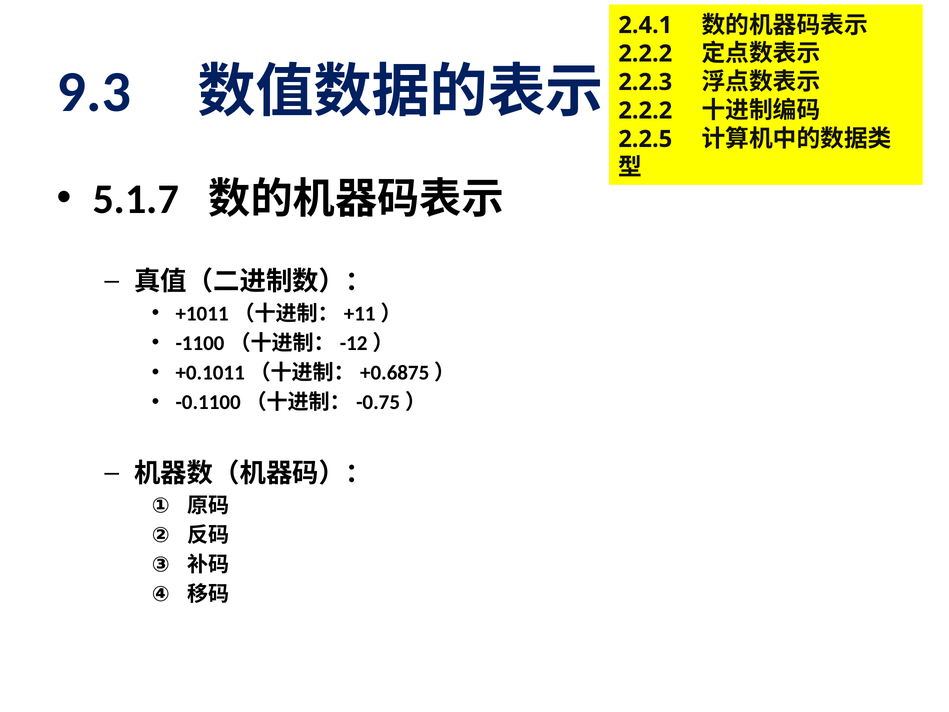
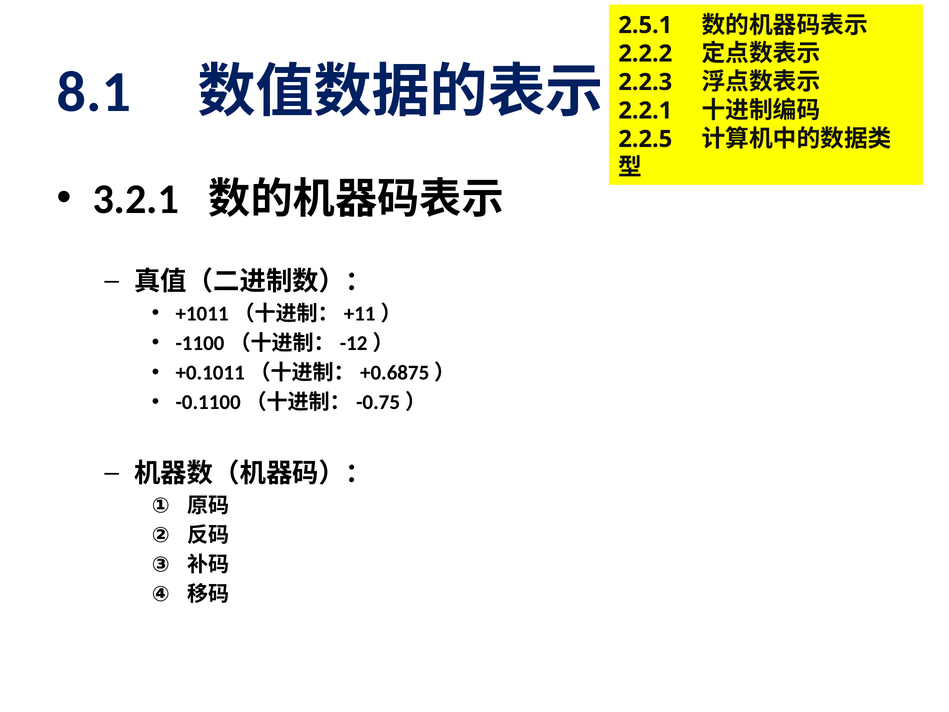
2.4.1: 2.4.1 -> 2.5.1
9.3: 9.3 -> 8.1
2.2.2 at (645, 111): 2.2.2 -> 2.2.1
5.1.7: 5.1.7 -> 3.2.1
